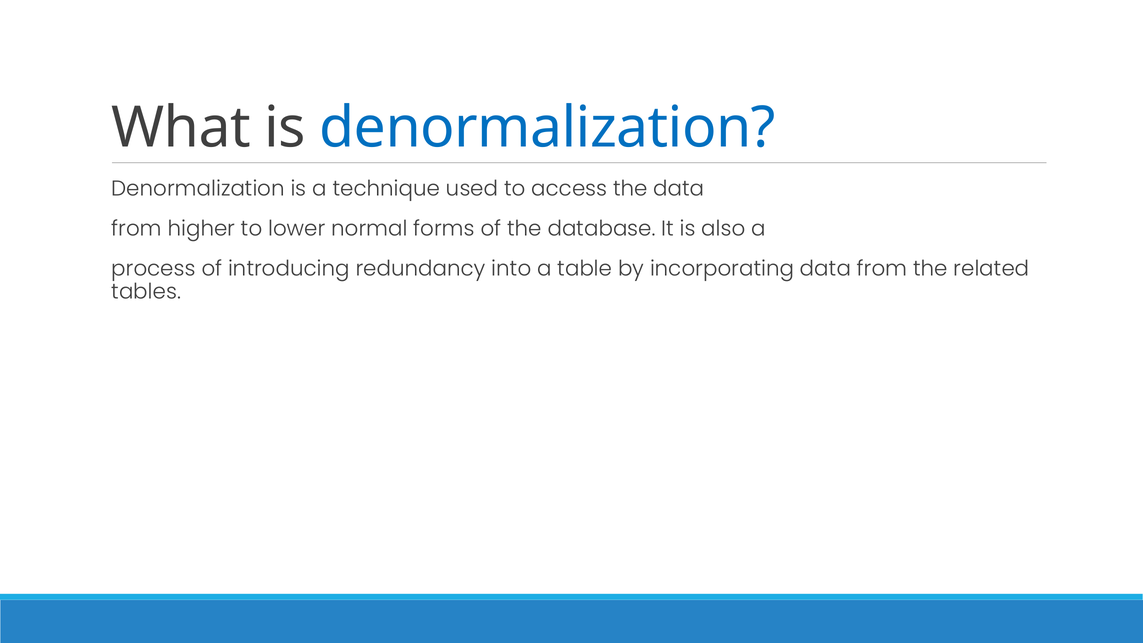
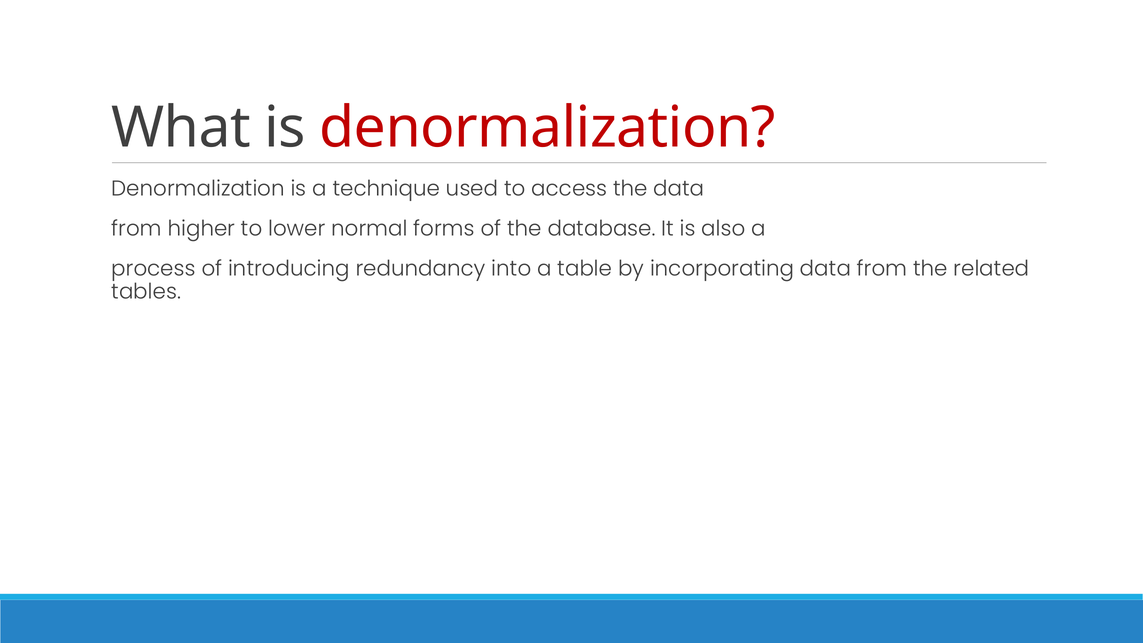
denormalization at (548, 128) colour: blue -> red
